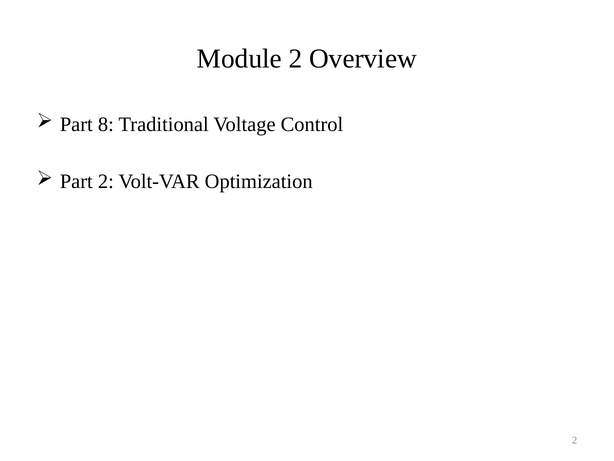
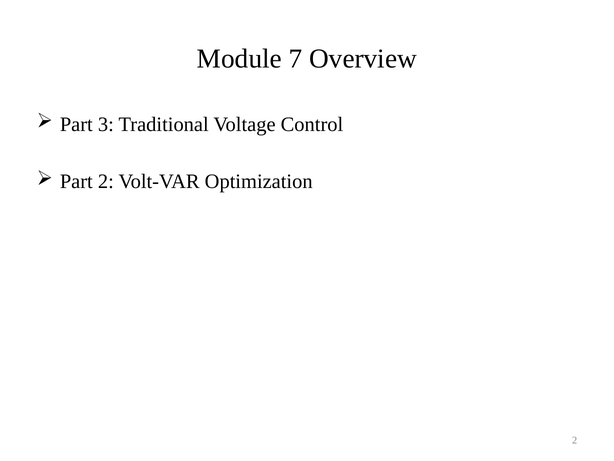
Module 2: 2 -> 7
8: 8 -> 3
